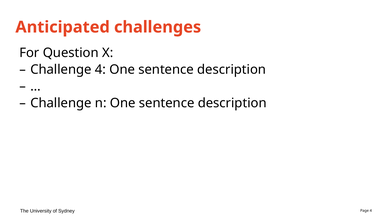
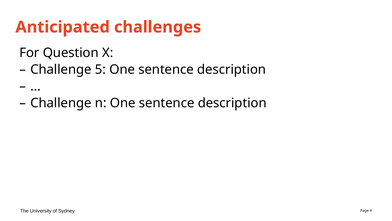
Challenge 4: 4 -> 5
